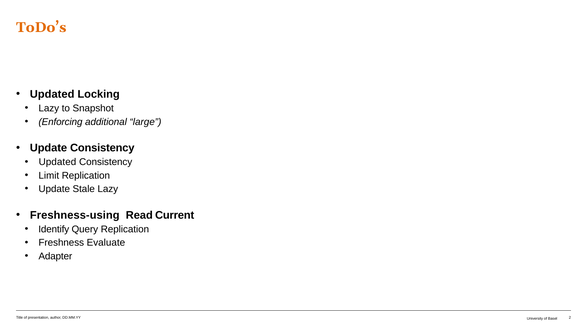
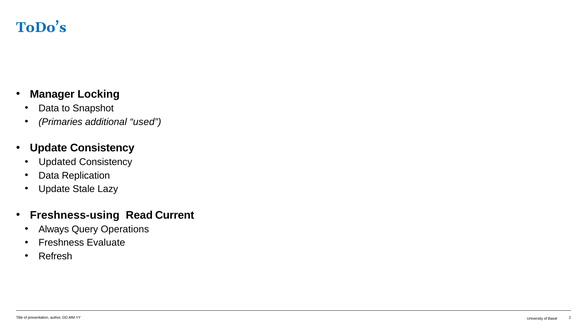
ToDo’s colour: orange -> blue
Updated at (52, 94): Updated -> Manager
Lazy at (49, 108): Lazy -> Data
Enforcing: Enforcing -> Primaries
large: large -> used
Limit at (49, 176): Limit -> Data
Identify: Identify -> Always
Query Replication: Replication -> Operations
Adapter: Adapter -> Refresh
